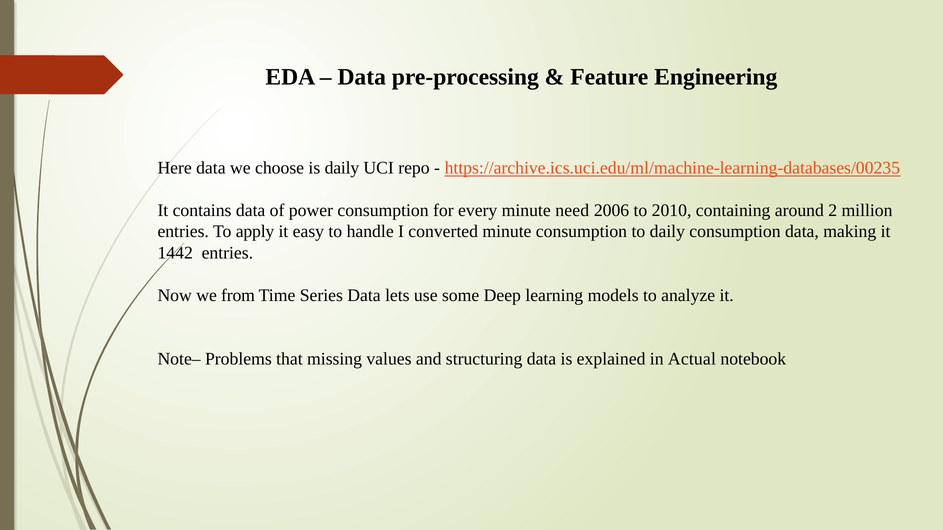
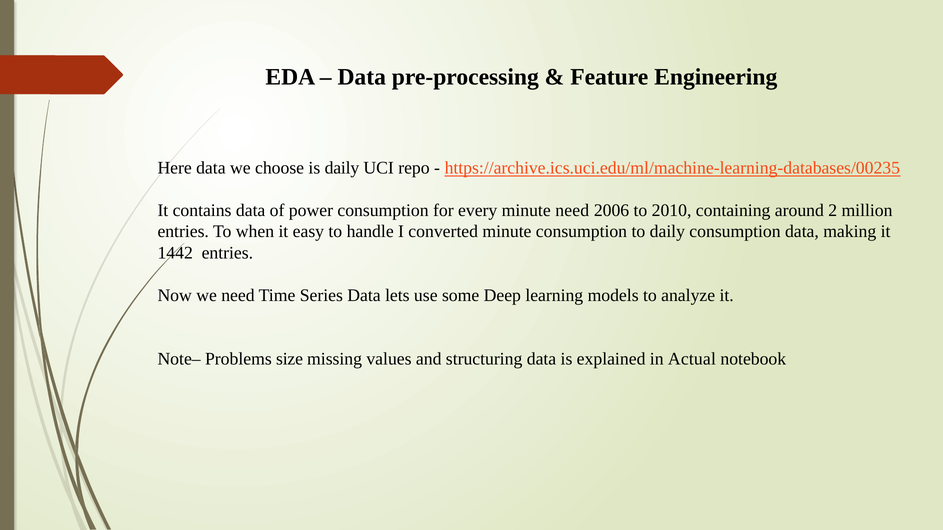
apply: apply -> when
we from: from -> need
that: that -> size
